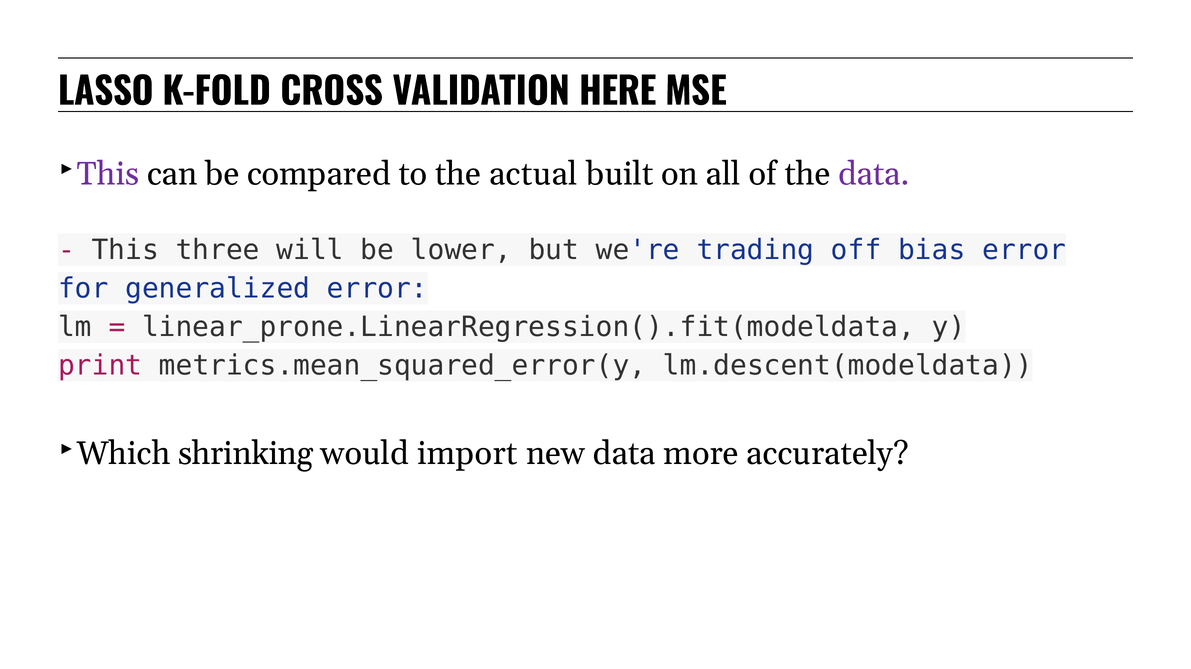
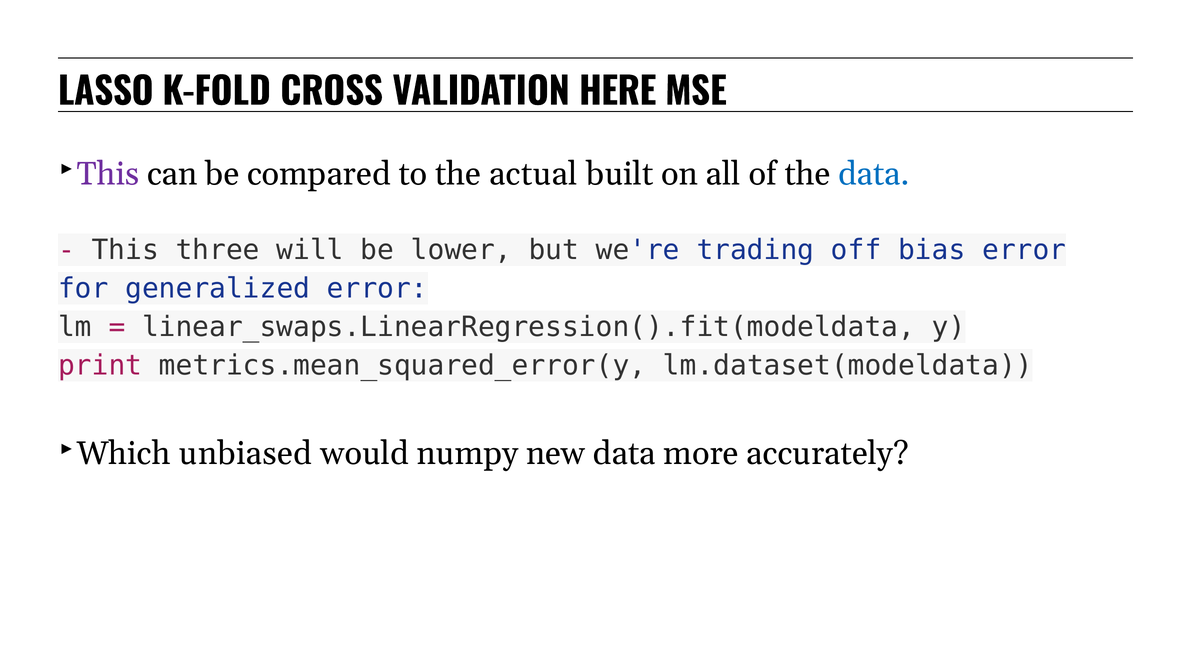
data at (874, 174) colour: purple -> blue
linear_prone.LinearRegression().fit(modeldata: linear_prone.LinearRegression().fit(modeldata -> linear_swaps.LinearRegression().fit(modeldata
lm.descent(modeldata: lm.descent(modeldata -> lm.dataset(modeldata
shrinking: shrinking -> unbiased
import: import -> numpy
